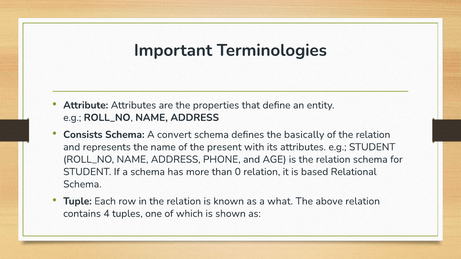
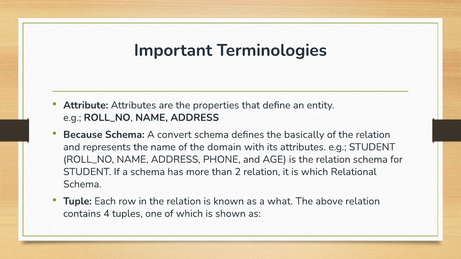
Consists: Consists -> Because
present: present -> domain
0: 0 -> 2
is based: based -> which
